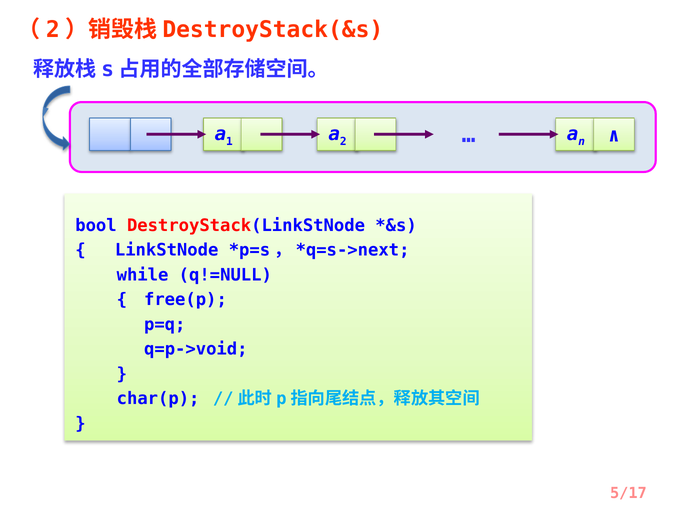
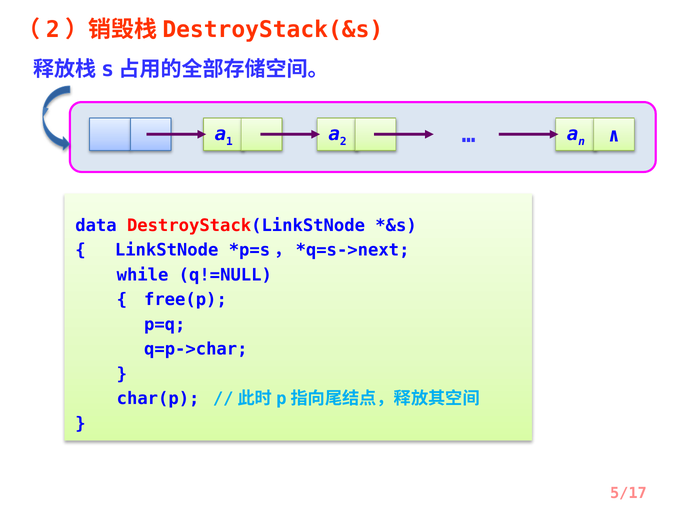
bool: bool -> data
q=p->void: q=p->void -> q=p->char
